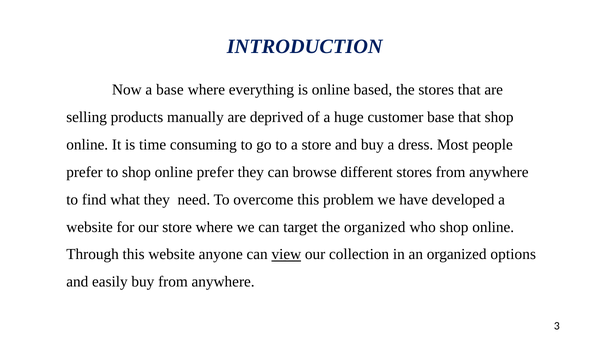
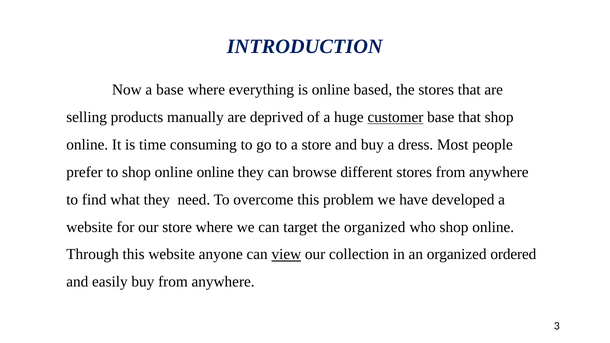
customer underline: none -> present
online prefer: prefer -> online
options: options -> ordered
